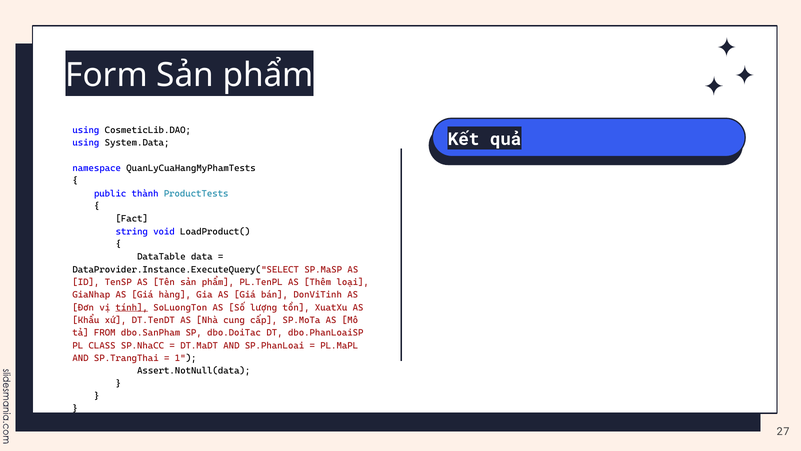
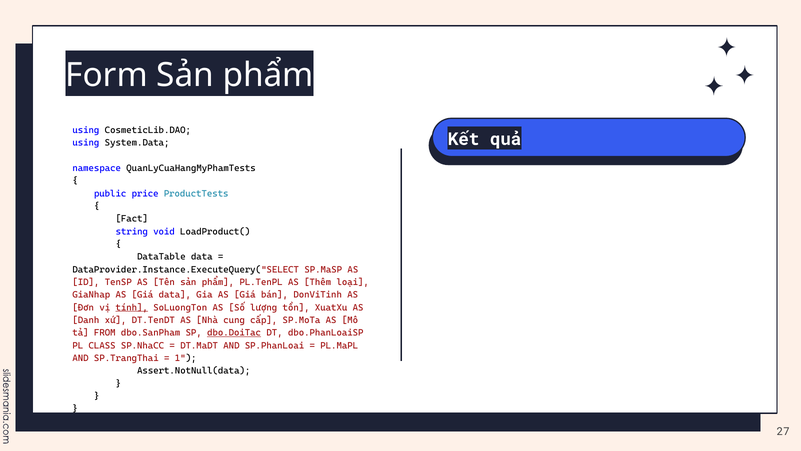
thành: thành -> price
Giá hàng: hàng -> data
Khẩu: Khẩu -> Danh
dbo.DoiTac underline: none -> present
